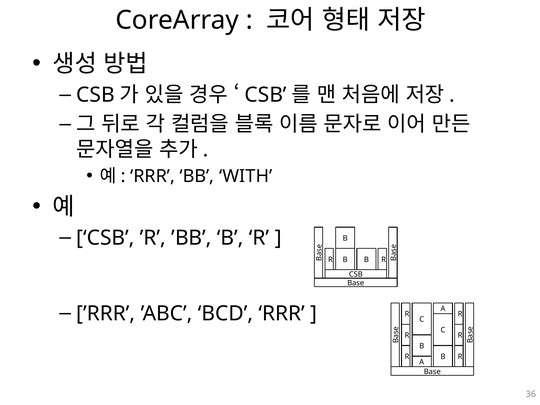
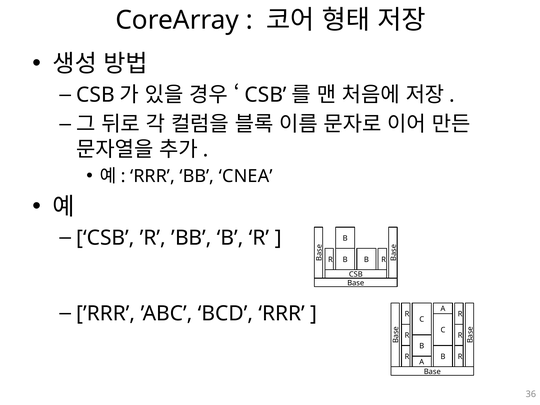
WITH: WITH -> CNEA
